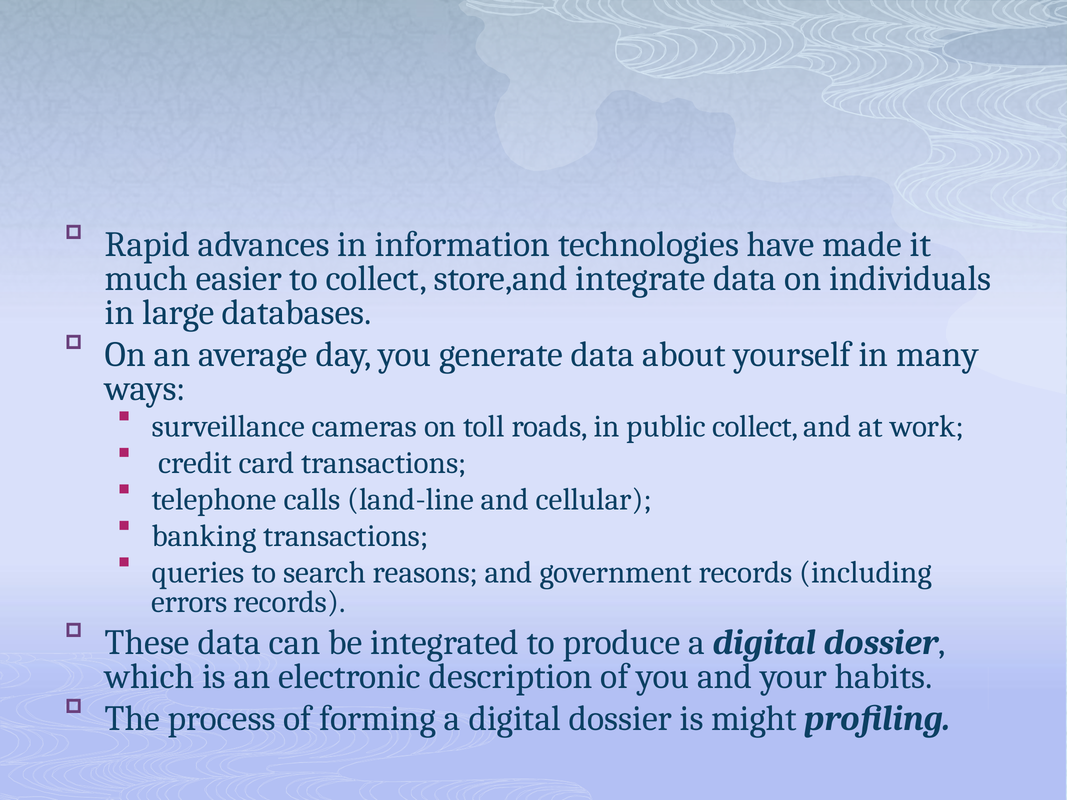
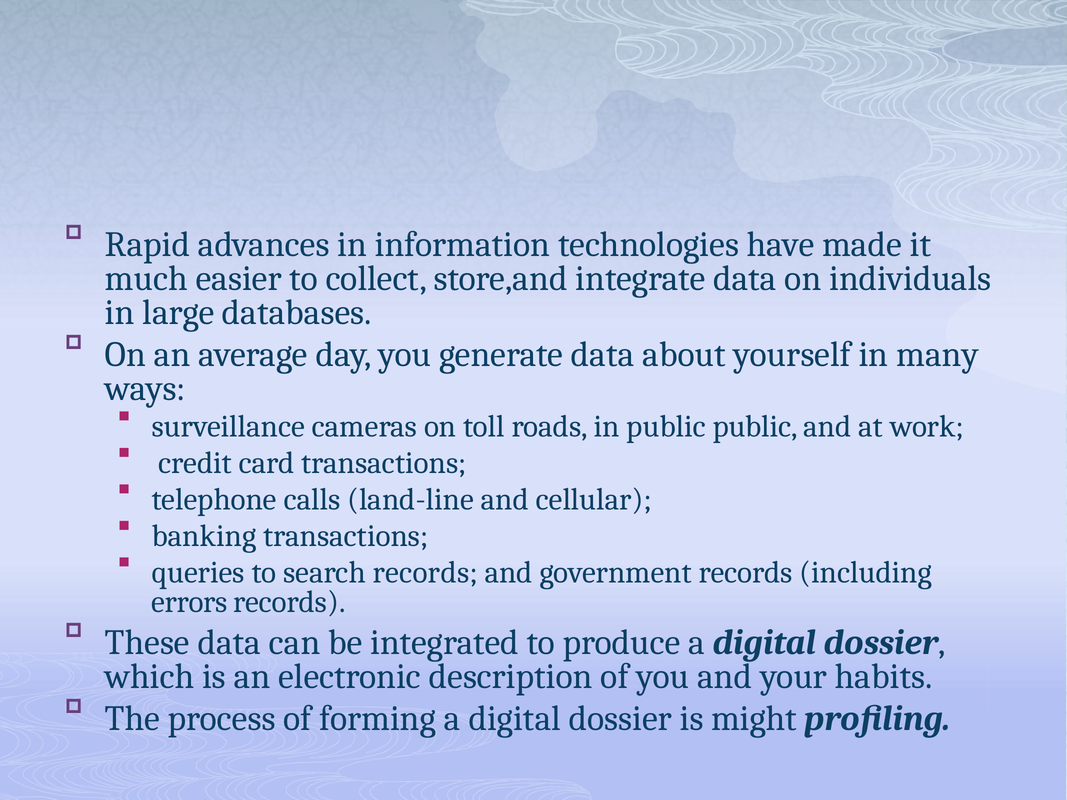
public collect: collect -> public
search reasons: reasons -> records
